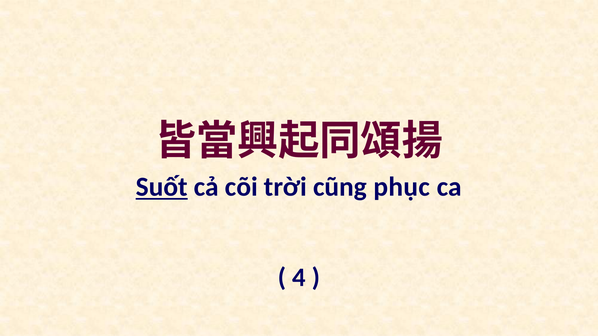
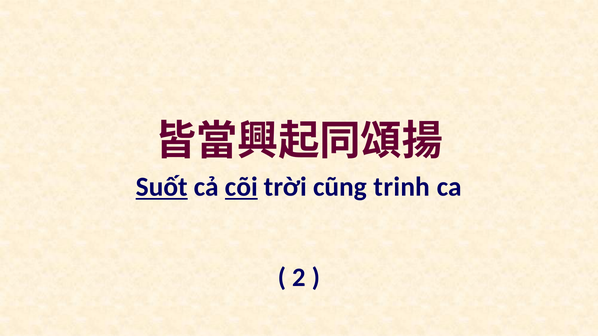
cõi underline: none -> present
phục: phục -> trinh
4: 4 -> 2
